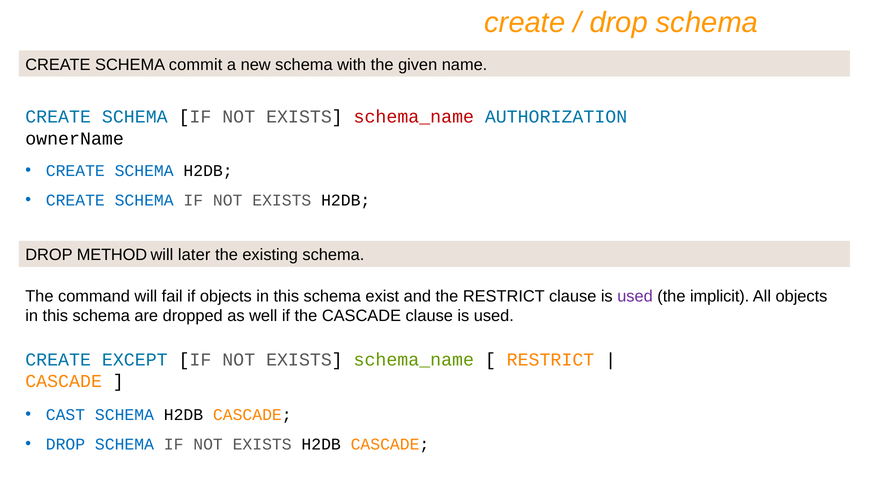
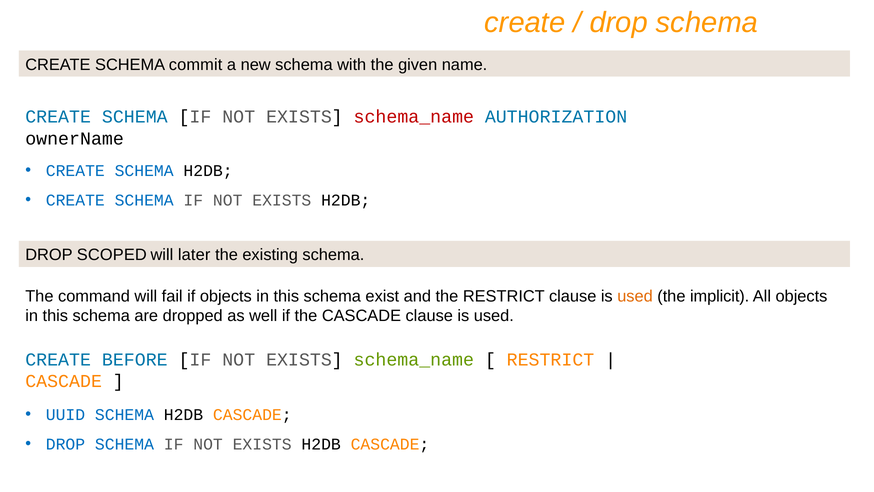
METHOD: METHOD -> SCOPED
used at (635, 296) colour: purple -> orange
EXCEPT: EXCEPT -> BEFORE
CAST: CAST -> UUID
